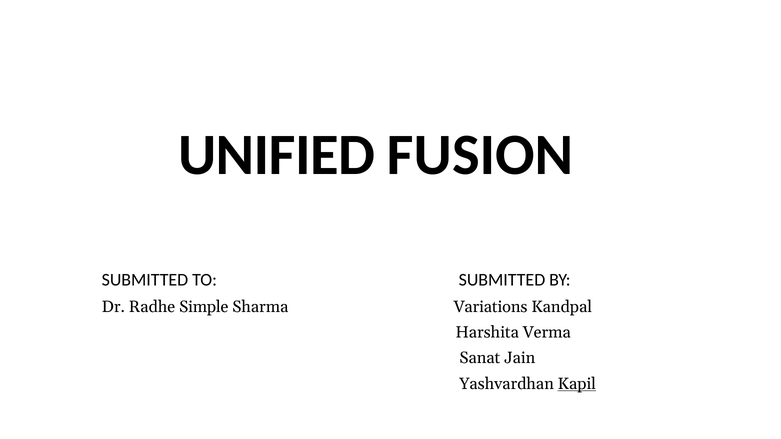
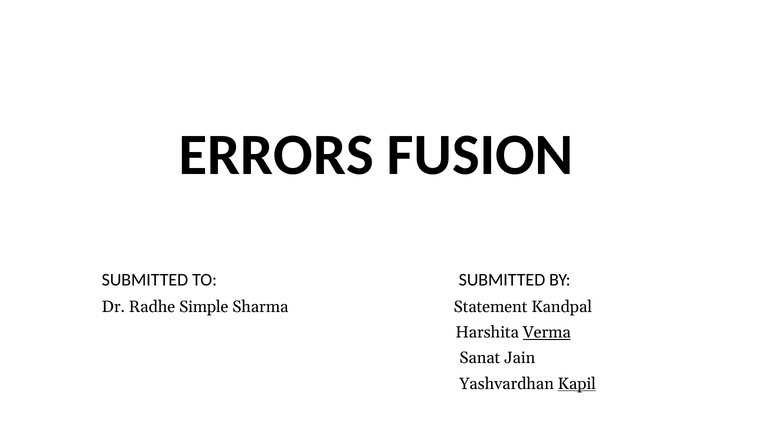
UNIFIED: UNIFIED -> ERRORS
Variations: Variations -> Statement
Verma underline: none -> present
